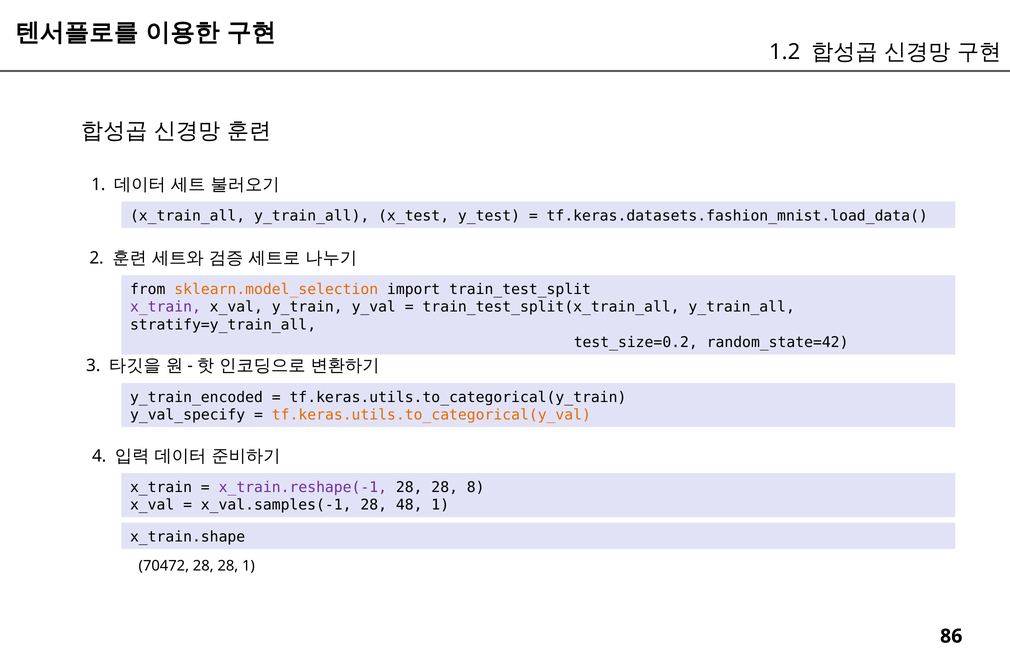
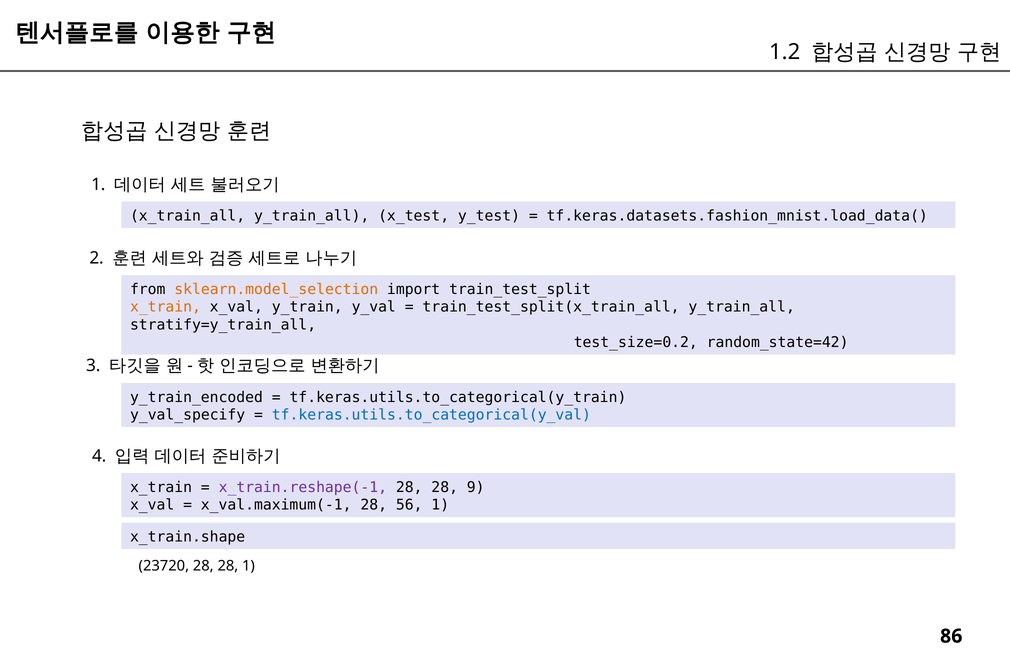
x_train at (165, 307) colour: purple -> orange
tf.keras.utils.to_categorical(y_val colour: orange -> blue
8: 8 -> 9
x_val.samples(-1: x_val.samples(-1 -> x_val.maximum(-1
48: 48 -> 56
70472: 70472 -> 23720
